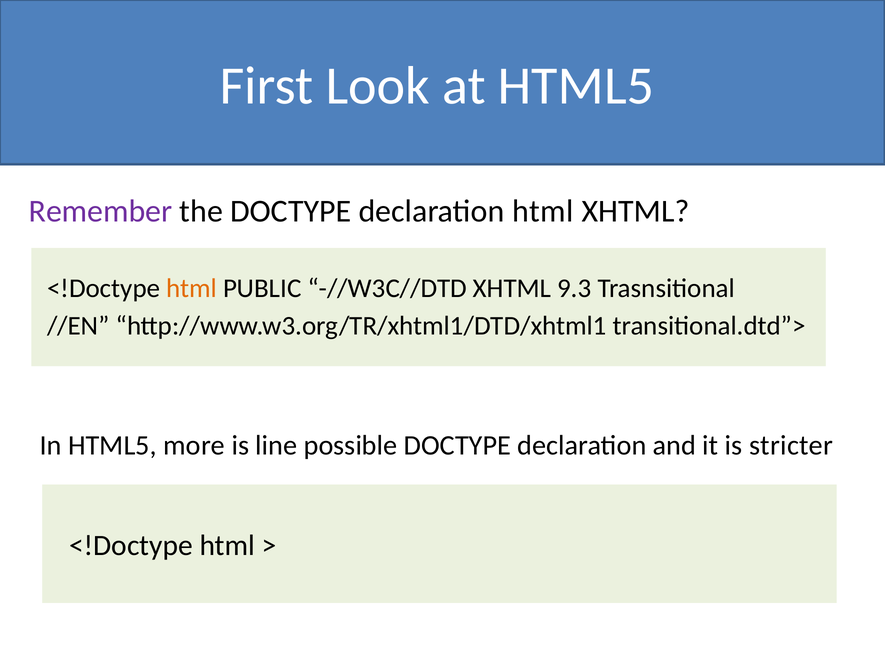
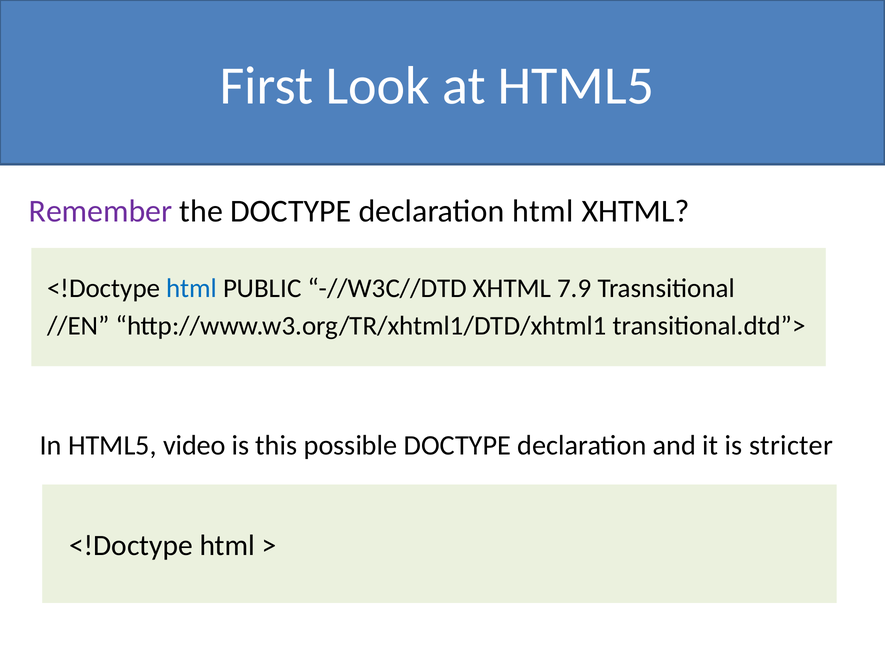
html at (192, 289) colour: orange -> blue
9.3: 9.3 -> 7.9
more: more -> video
line: line -> this
